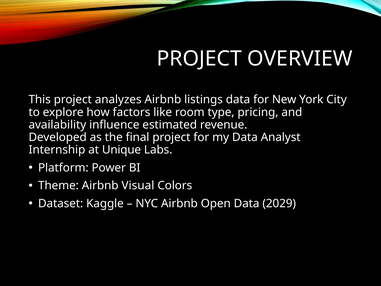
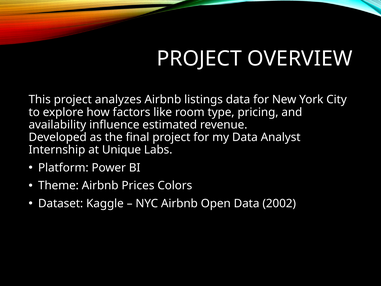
Visual: Visual -> Prices
2029: 2029 -> 2002
